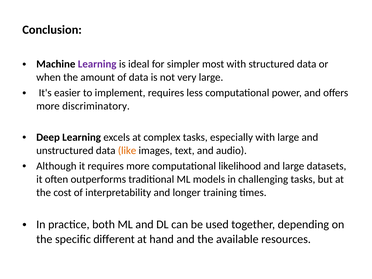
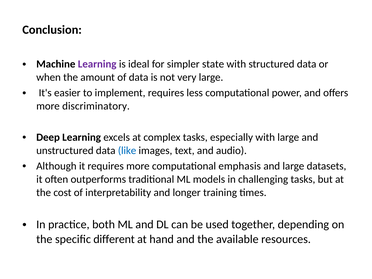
most: most -> state
like colour: orange -> blue
likelihood: likelihood -> emphasis
